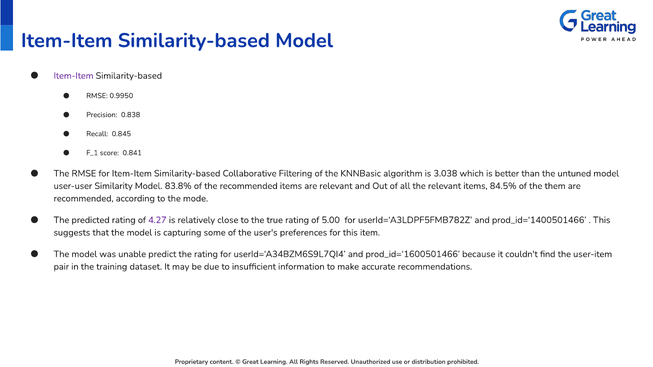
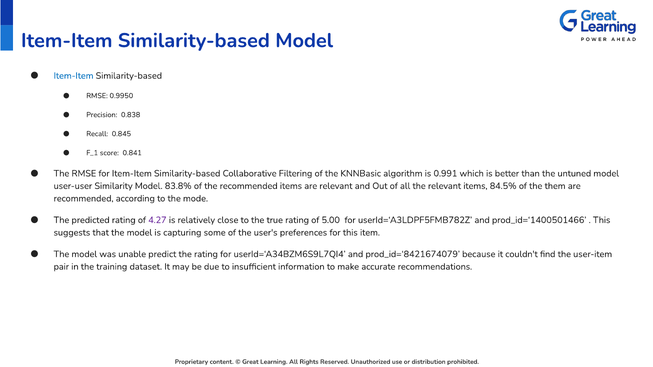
Item-Item at (74, 76) colour: purple -> blue
3.038: 3.038 -> 0.991
prod_id=‘1600501466: prod_id=‘1600501466 -> prod_id=‘8421674079
